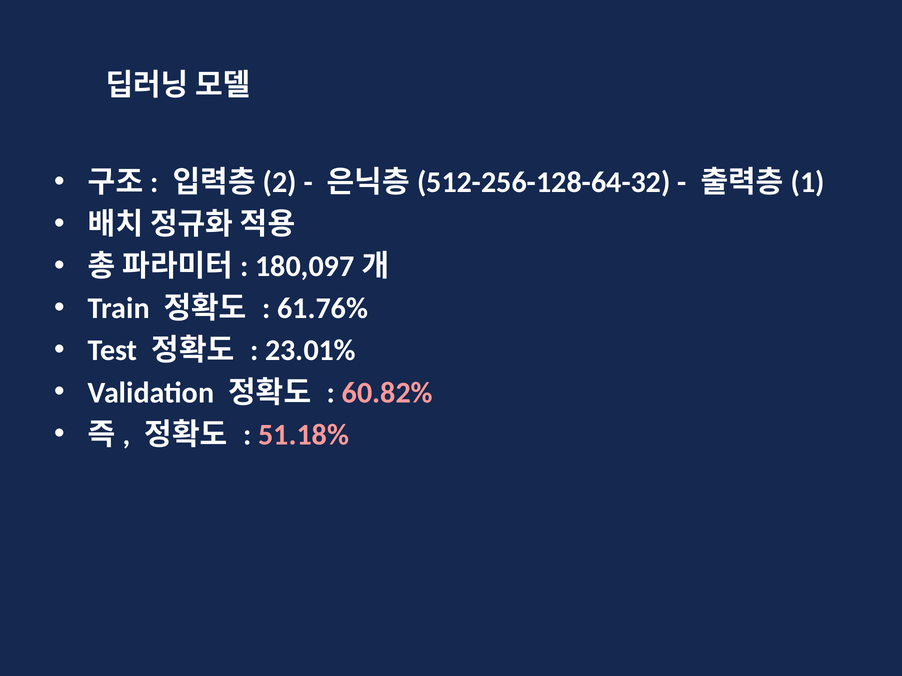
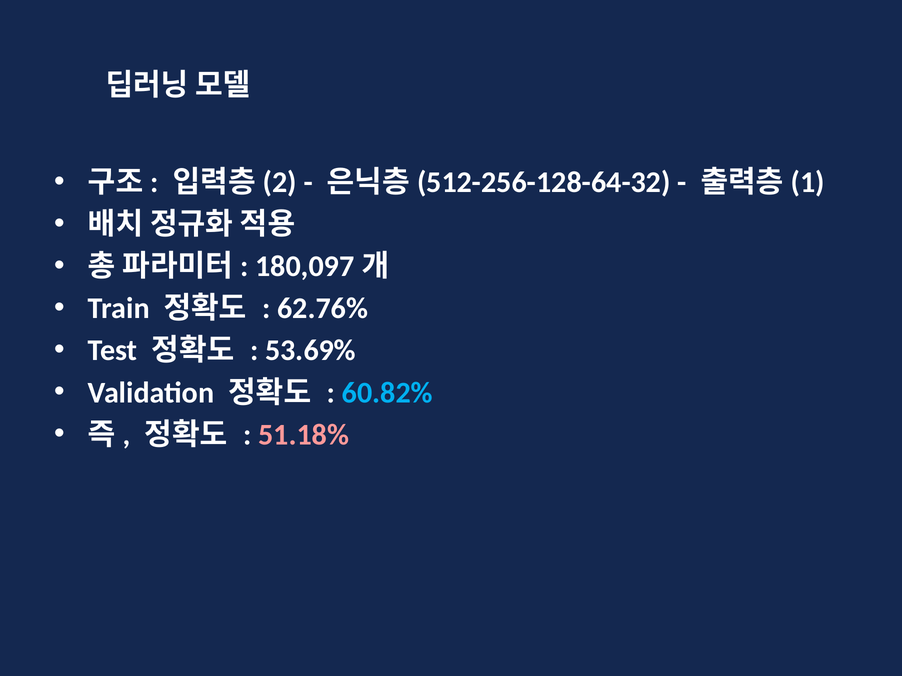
61.76%: 61.76% -> 62.76%
23.01%: 23.01% -> 53.69%
60.82% colour: pink -> light blue
